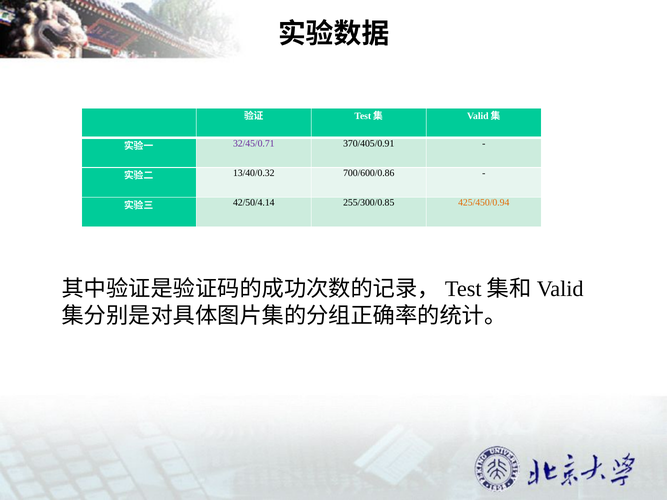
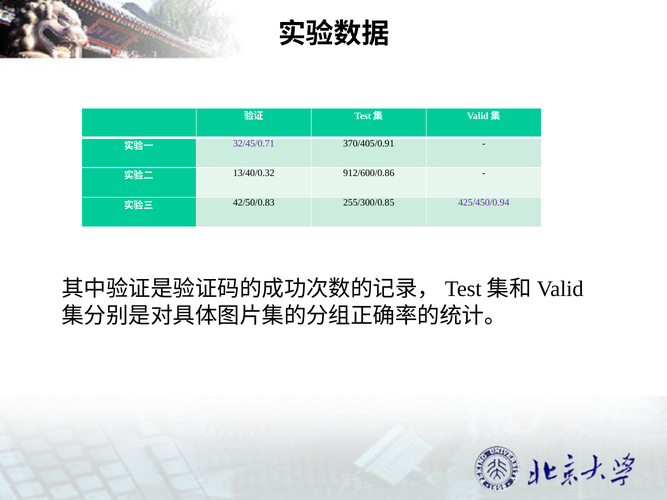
700/600/0.86: 700/600/0.86 -> 912/600/0.86
42/50/4.14: 42/50/4.14 -> 42/50/0.83
425/450/0.94 colour: orange -> purple
